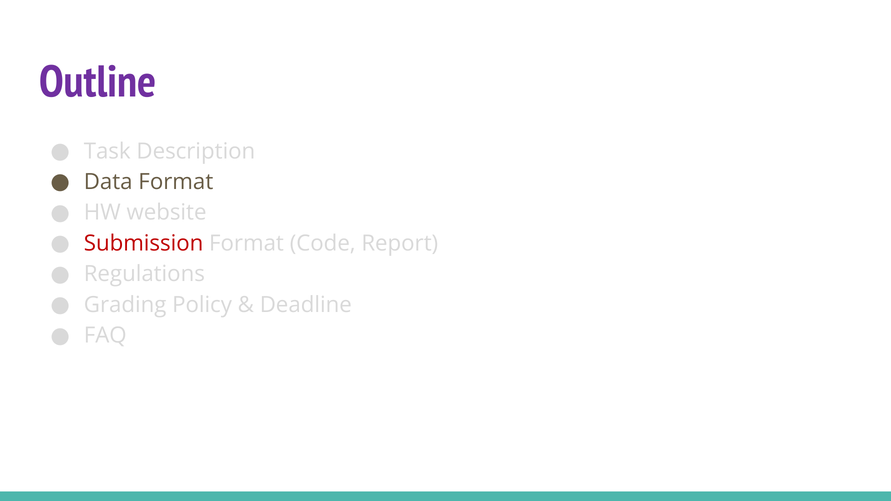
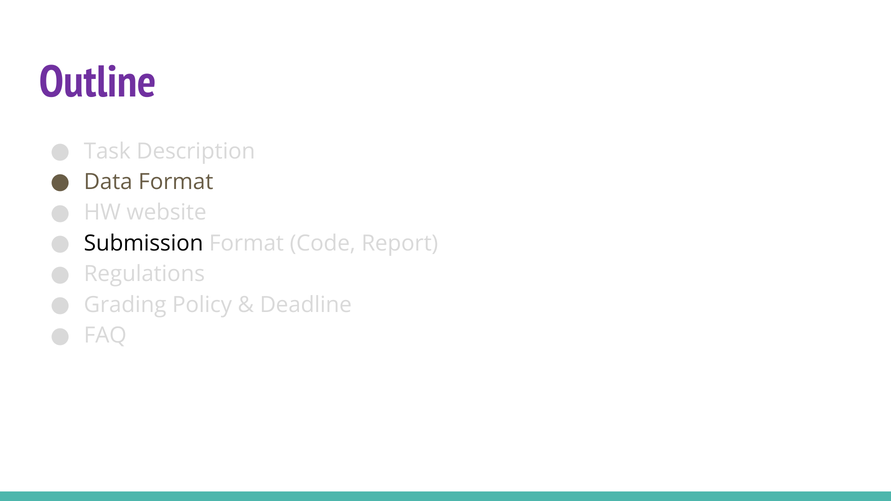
Submission colour: red -> black
